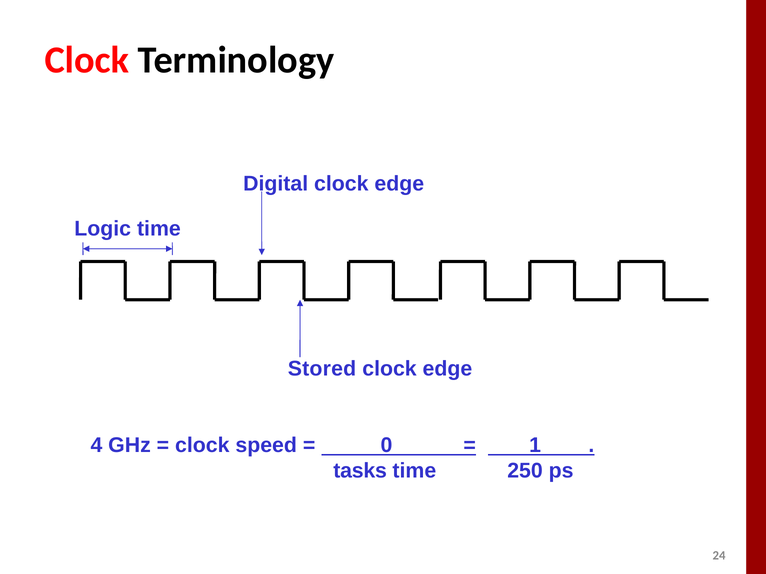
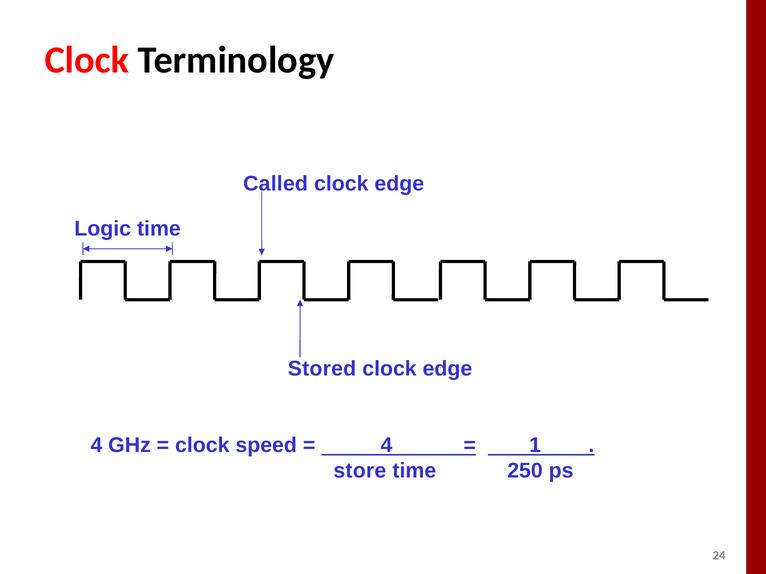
Digital: Digital -> Called
0 at (387, 446): 0 -> 4
tasks: tasks -> store
